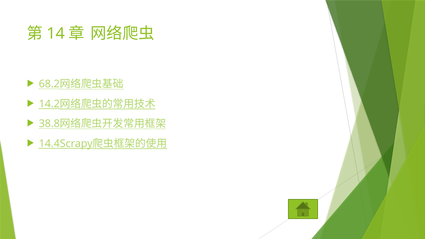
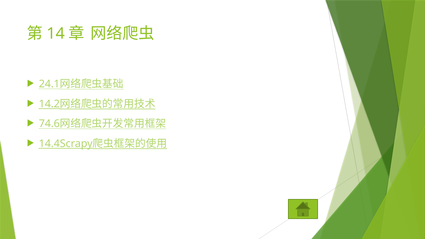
68.2: 68.2 -> 24.1
38.8: 38.8 -> 74.6
